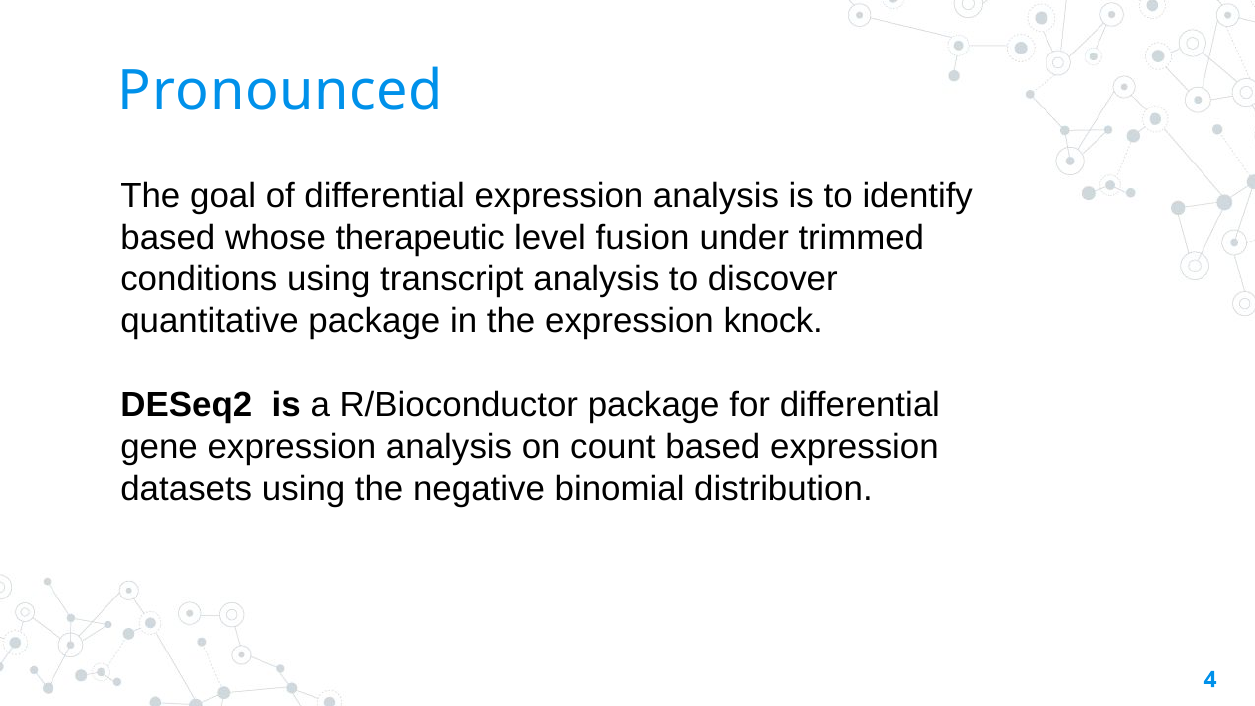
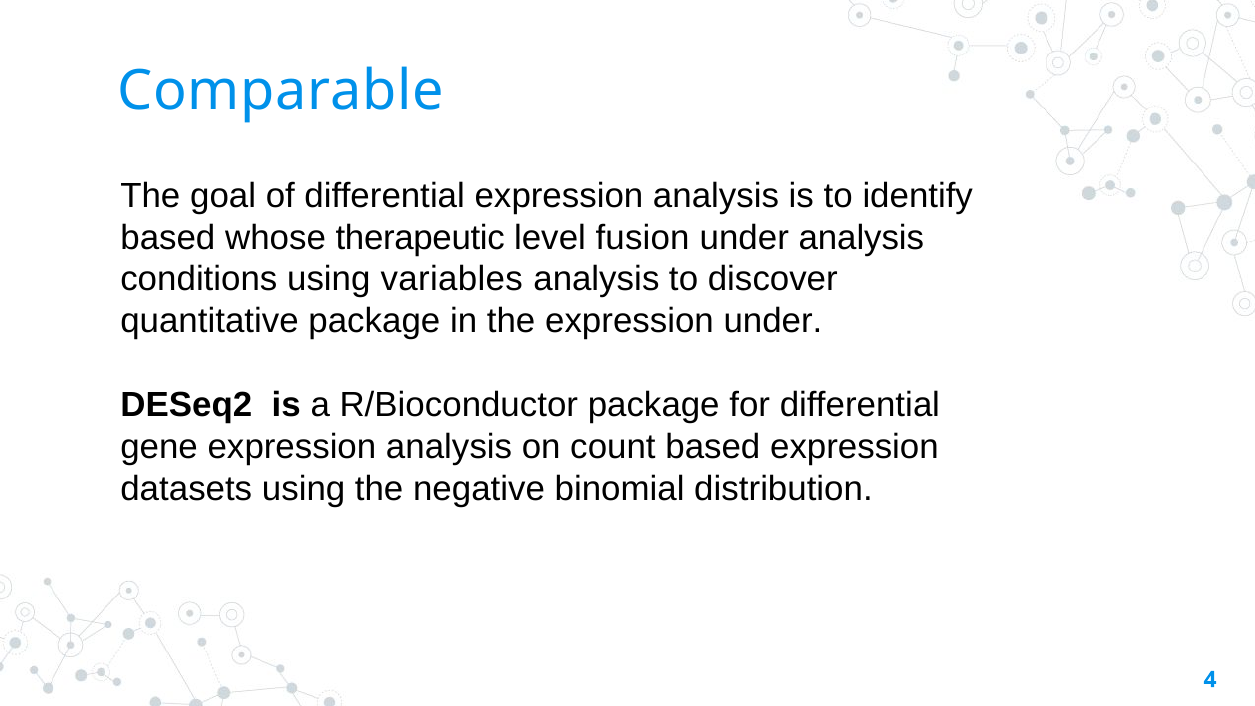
Pronounced: Pronounced -> Comparable
under trimmed: trimmed -> analysis
transcript: transcript -> variables
expression knock: knock -> under
